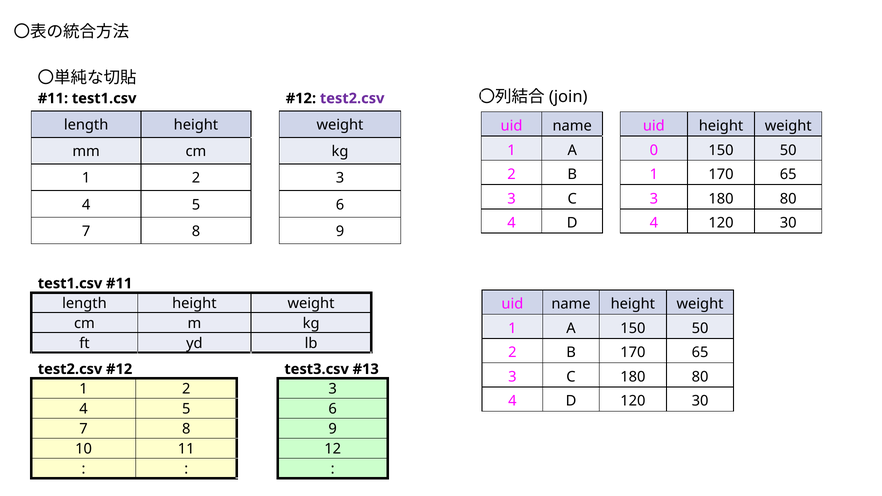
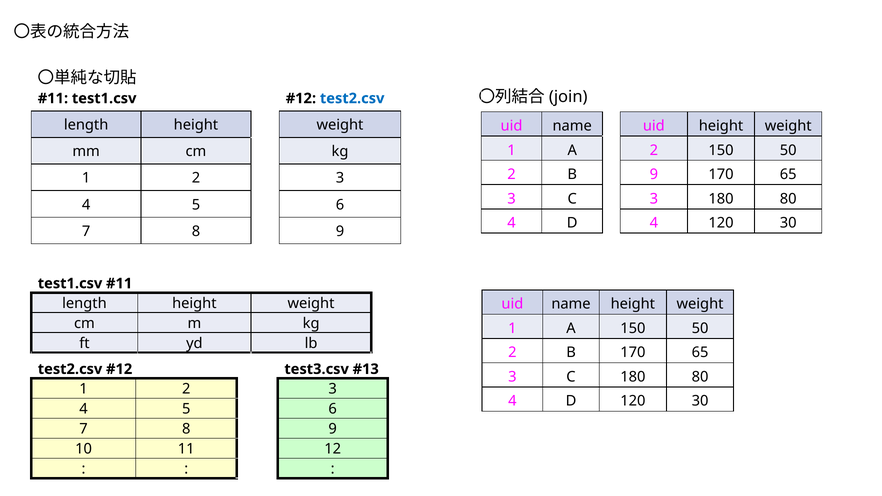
test2.csv at (352, 98) colour: purple -> blue
A 0: 0 -> 2
B 1: 1 -> 9
